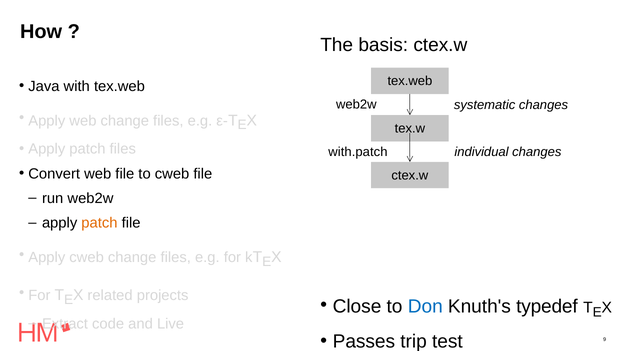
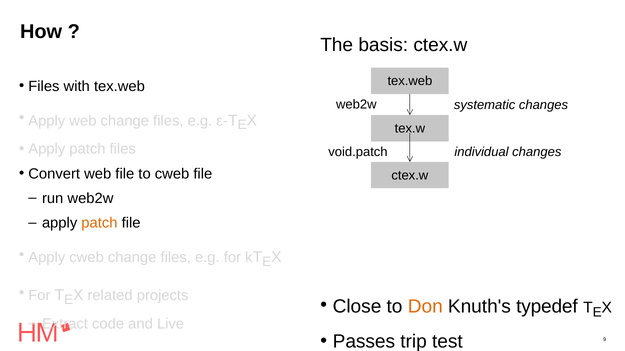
Java at (44, 86): Java -> Files
with.patch: with.patch -> void.patch
Don colour: blue -> orange
